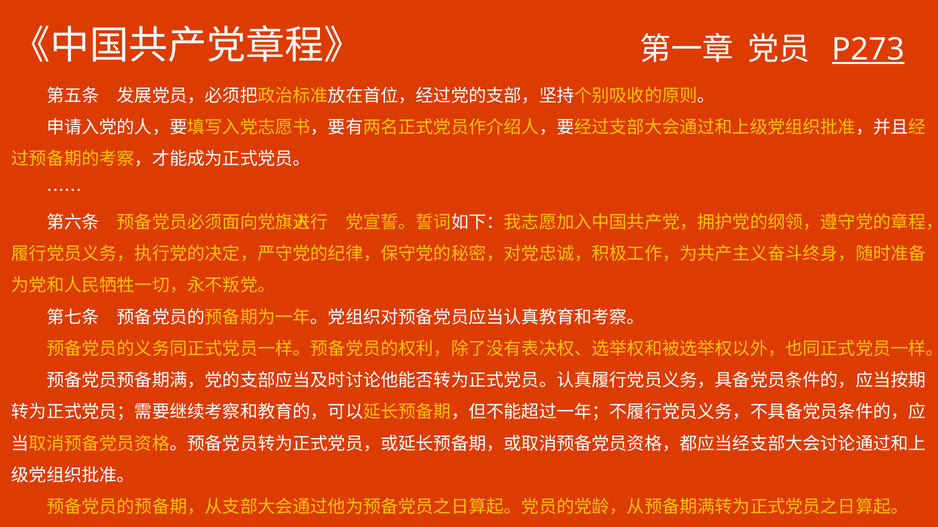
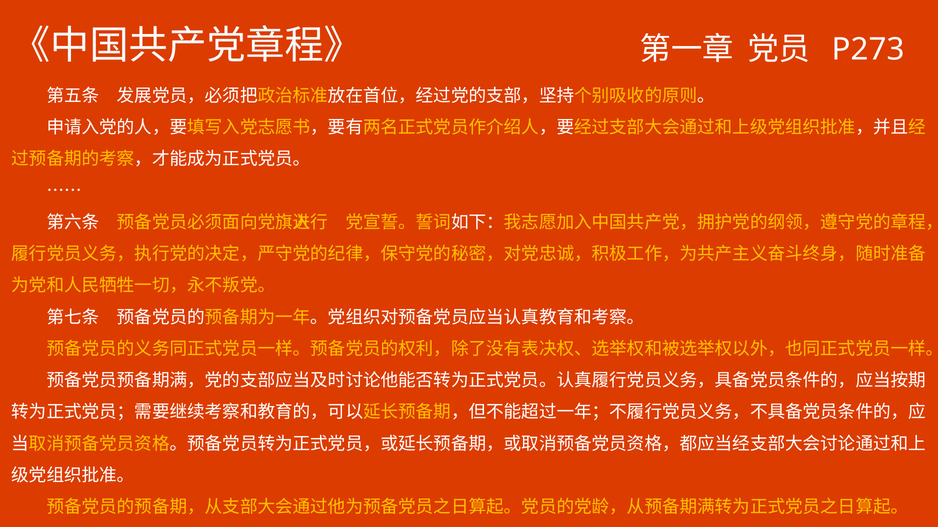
P273 underline: present -> none
